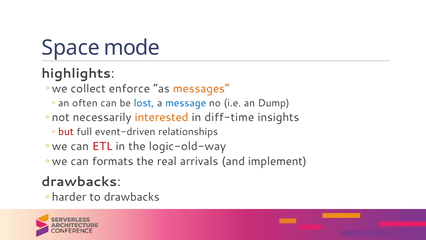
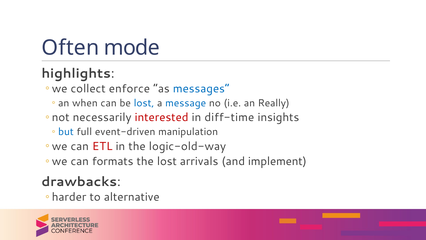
Space: Space -> Often
messages colour: orange -> blue
often: often -> when
Dump: Dump -> Really
interested colour: orange -> red
but colour: red -> blue
relationships: relationships -> manipulation
the real: real -> lost
to drawbacks: drawbacks -> alternative
